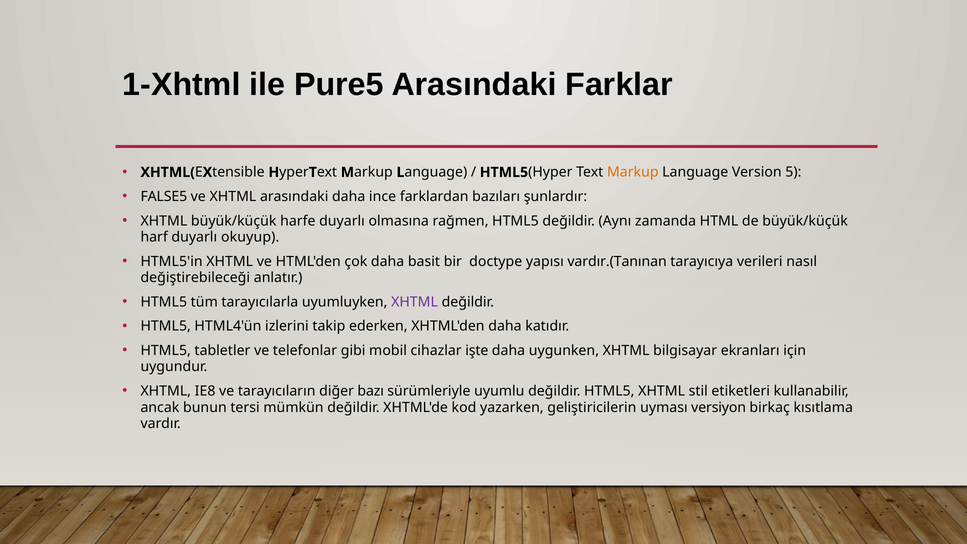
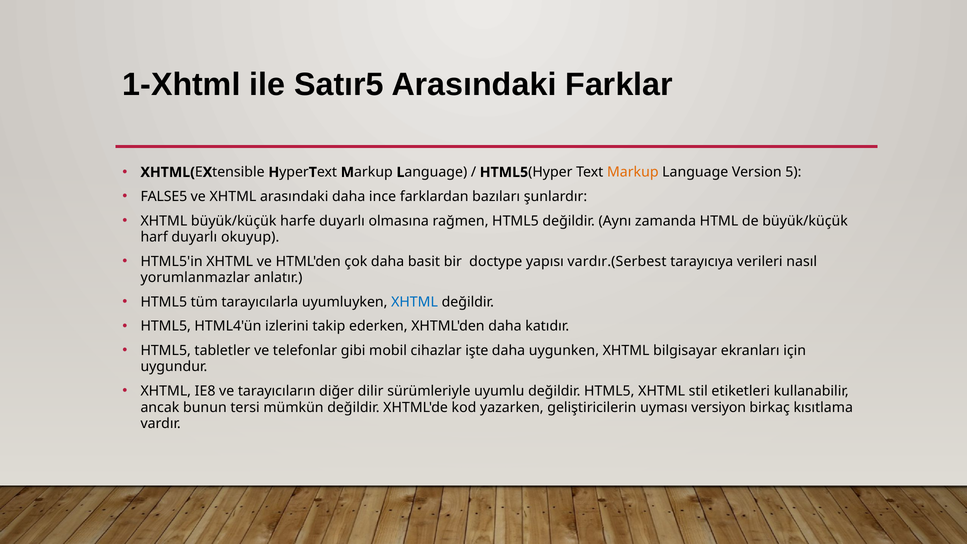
Pure5: Pure5 -> Satır5
vardır.(Tanınan: vardır.(Tanınan -> vardır.(Serbest
değiştirebileceği: değiştirebileceği -> yorumlanmazlar
XHTML at (415, 302) colour: purple -> blue
bazı: bazı -> dilir
